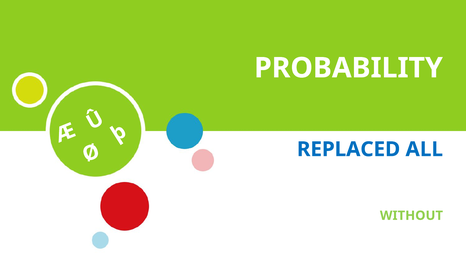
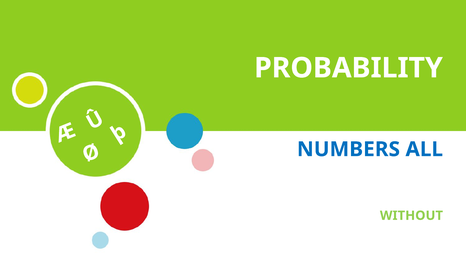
REPLACED: REPLACED -> NUMBERS
